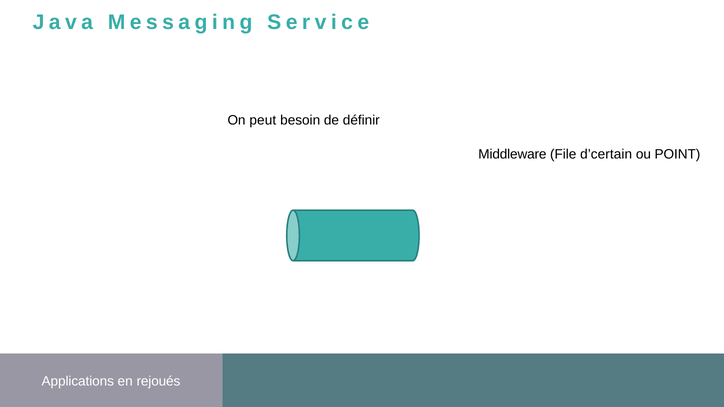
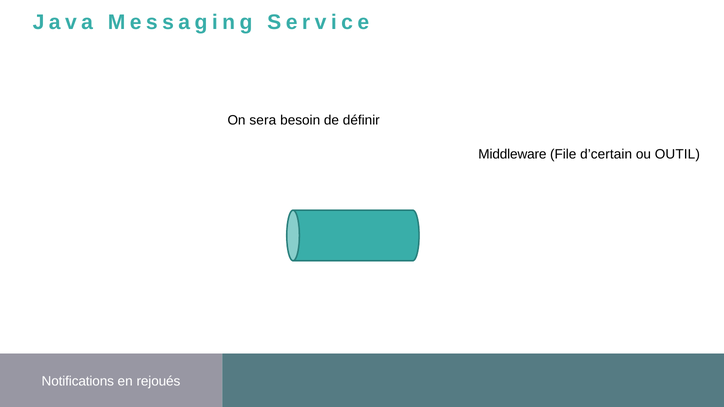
peut: peut -> sera
POINT: POINT -> OUTIL
Applications: Applications -> Notifications
